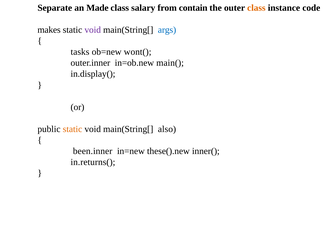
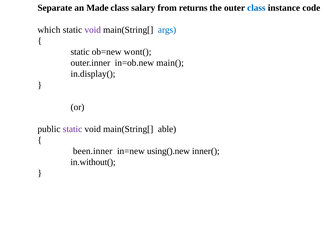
contain: contain -> returns
class at (256, 8) colour: orange -> blue
makes: makes -> which
tasks at (80, 52): tasks -> static
static at (73, 129) colour: orange -> purple
also: also -> able
these().new: these().new -> using().new
in.returns(: in.returns( -> in.without(
